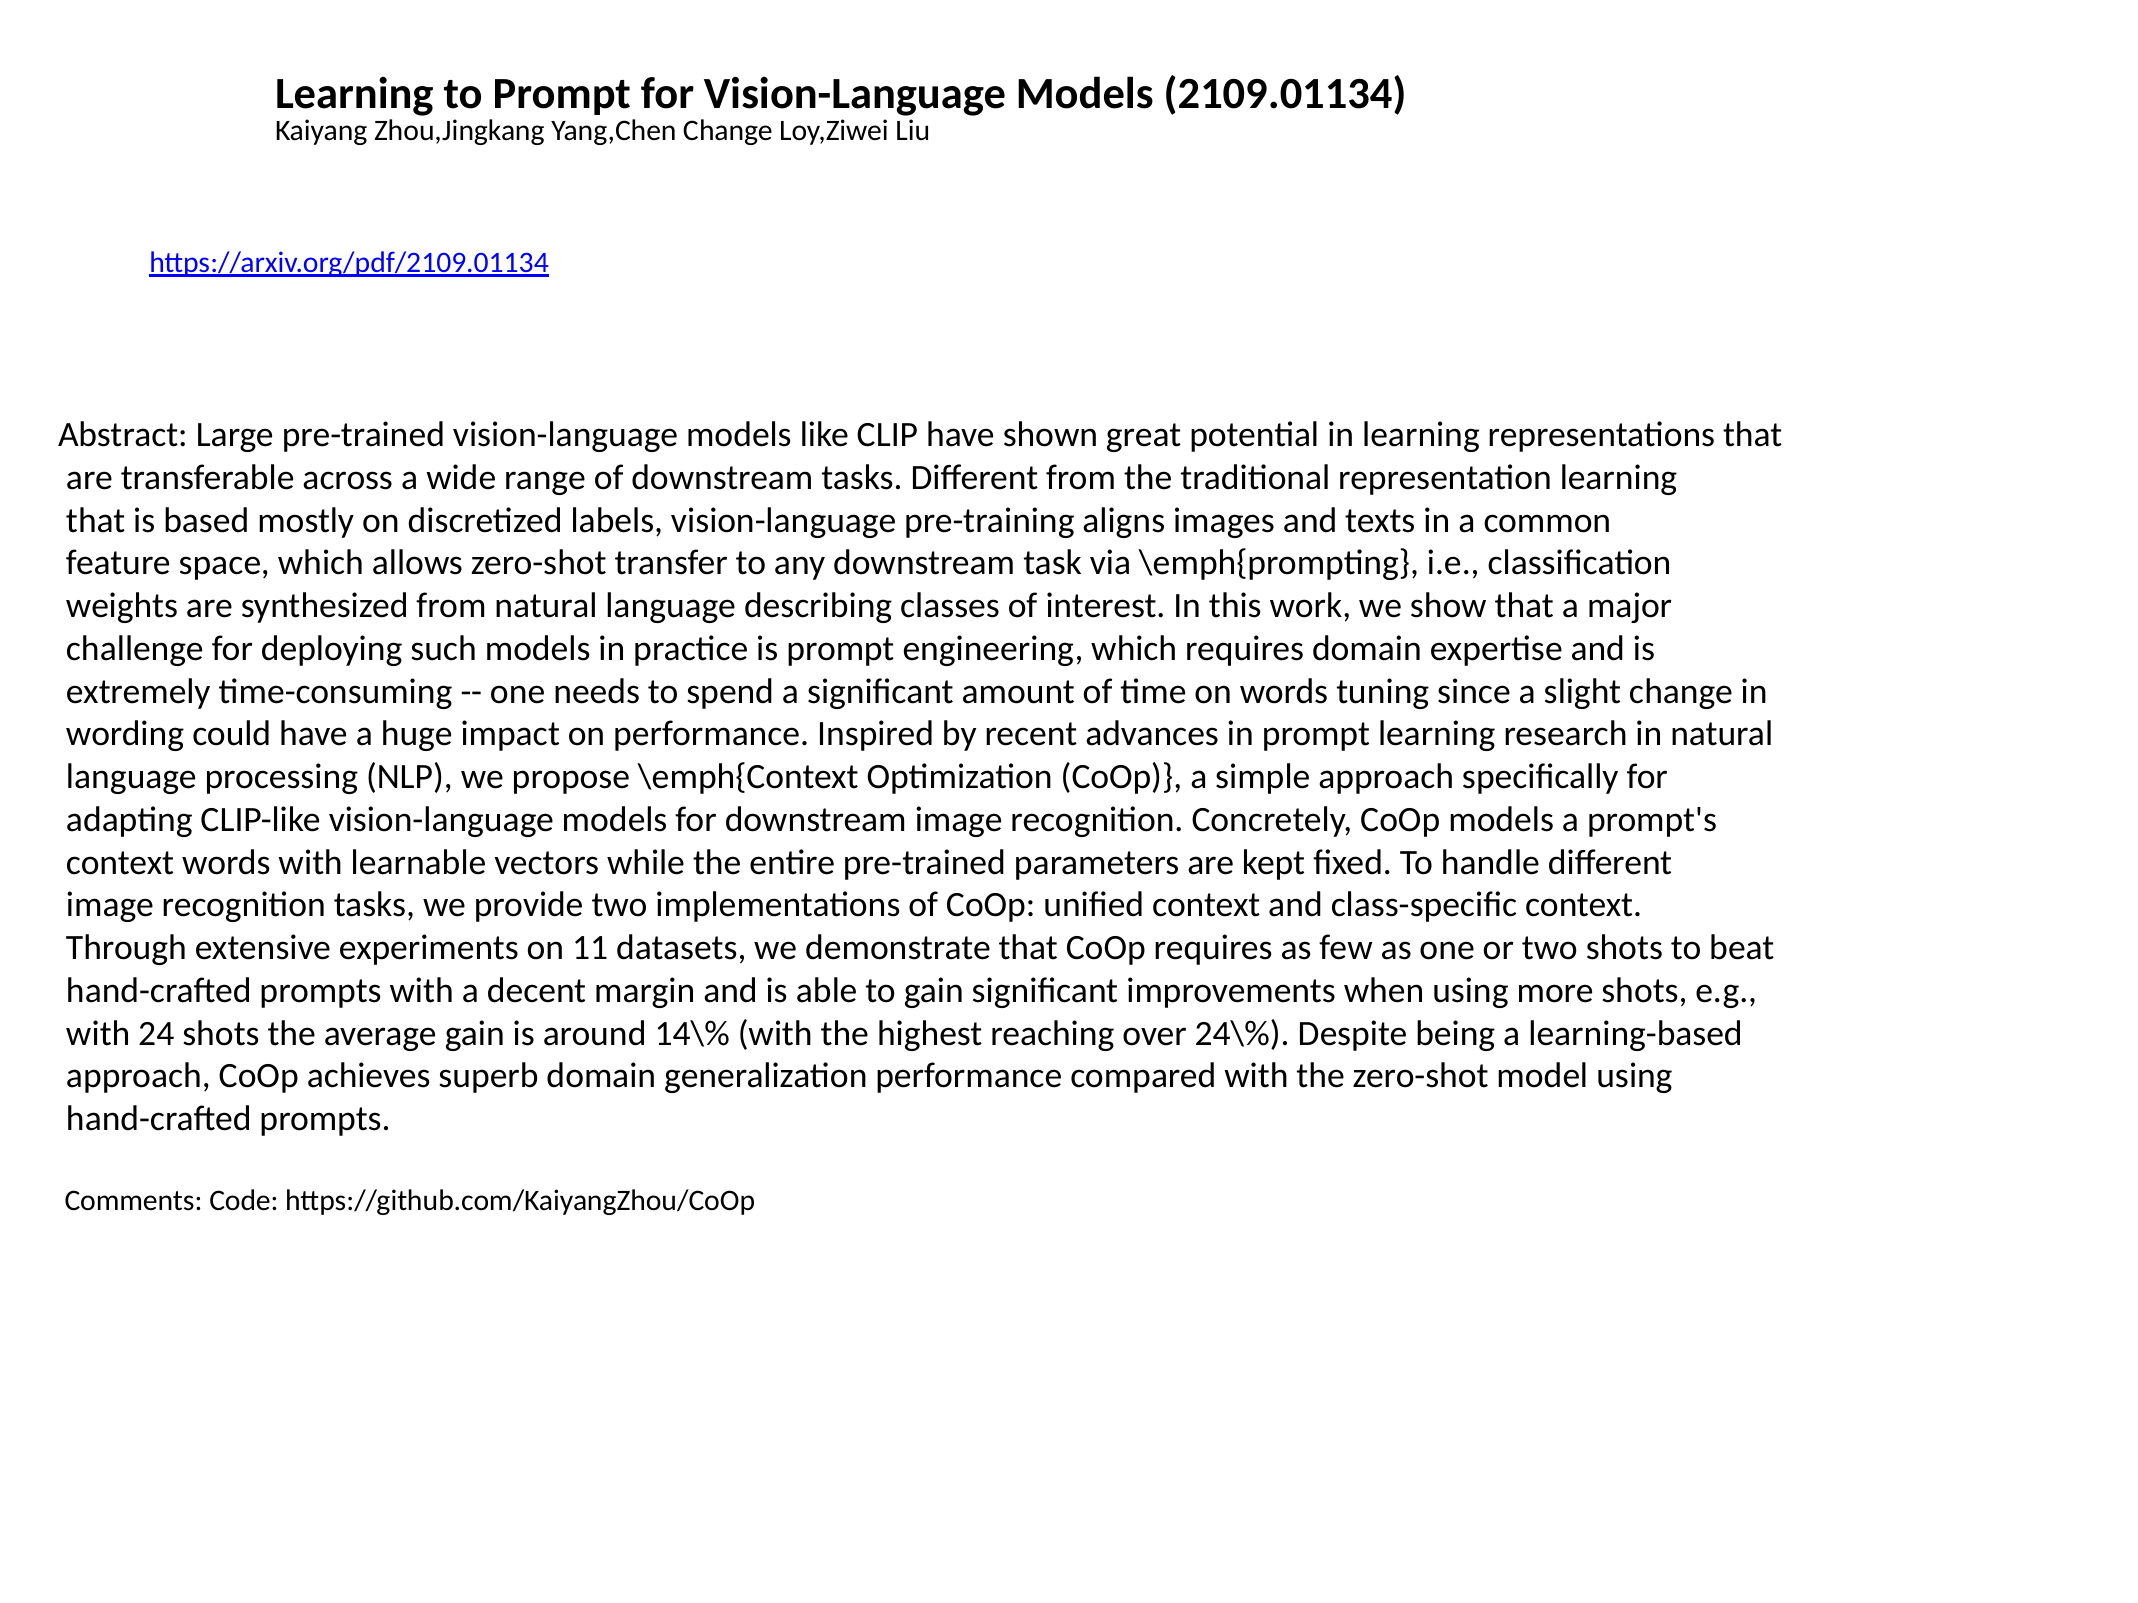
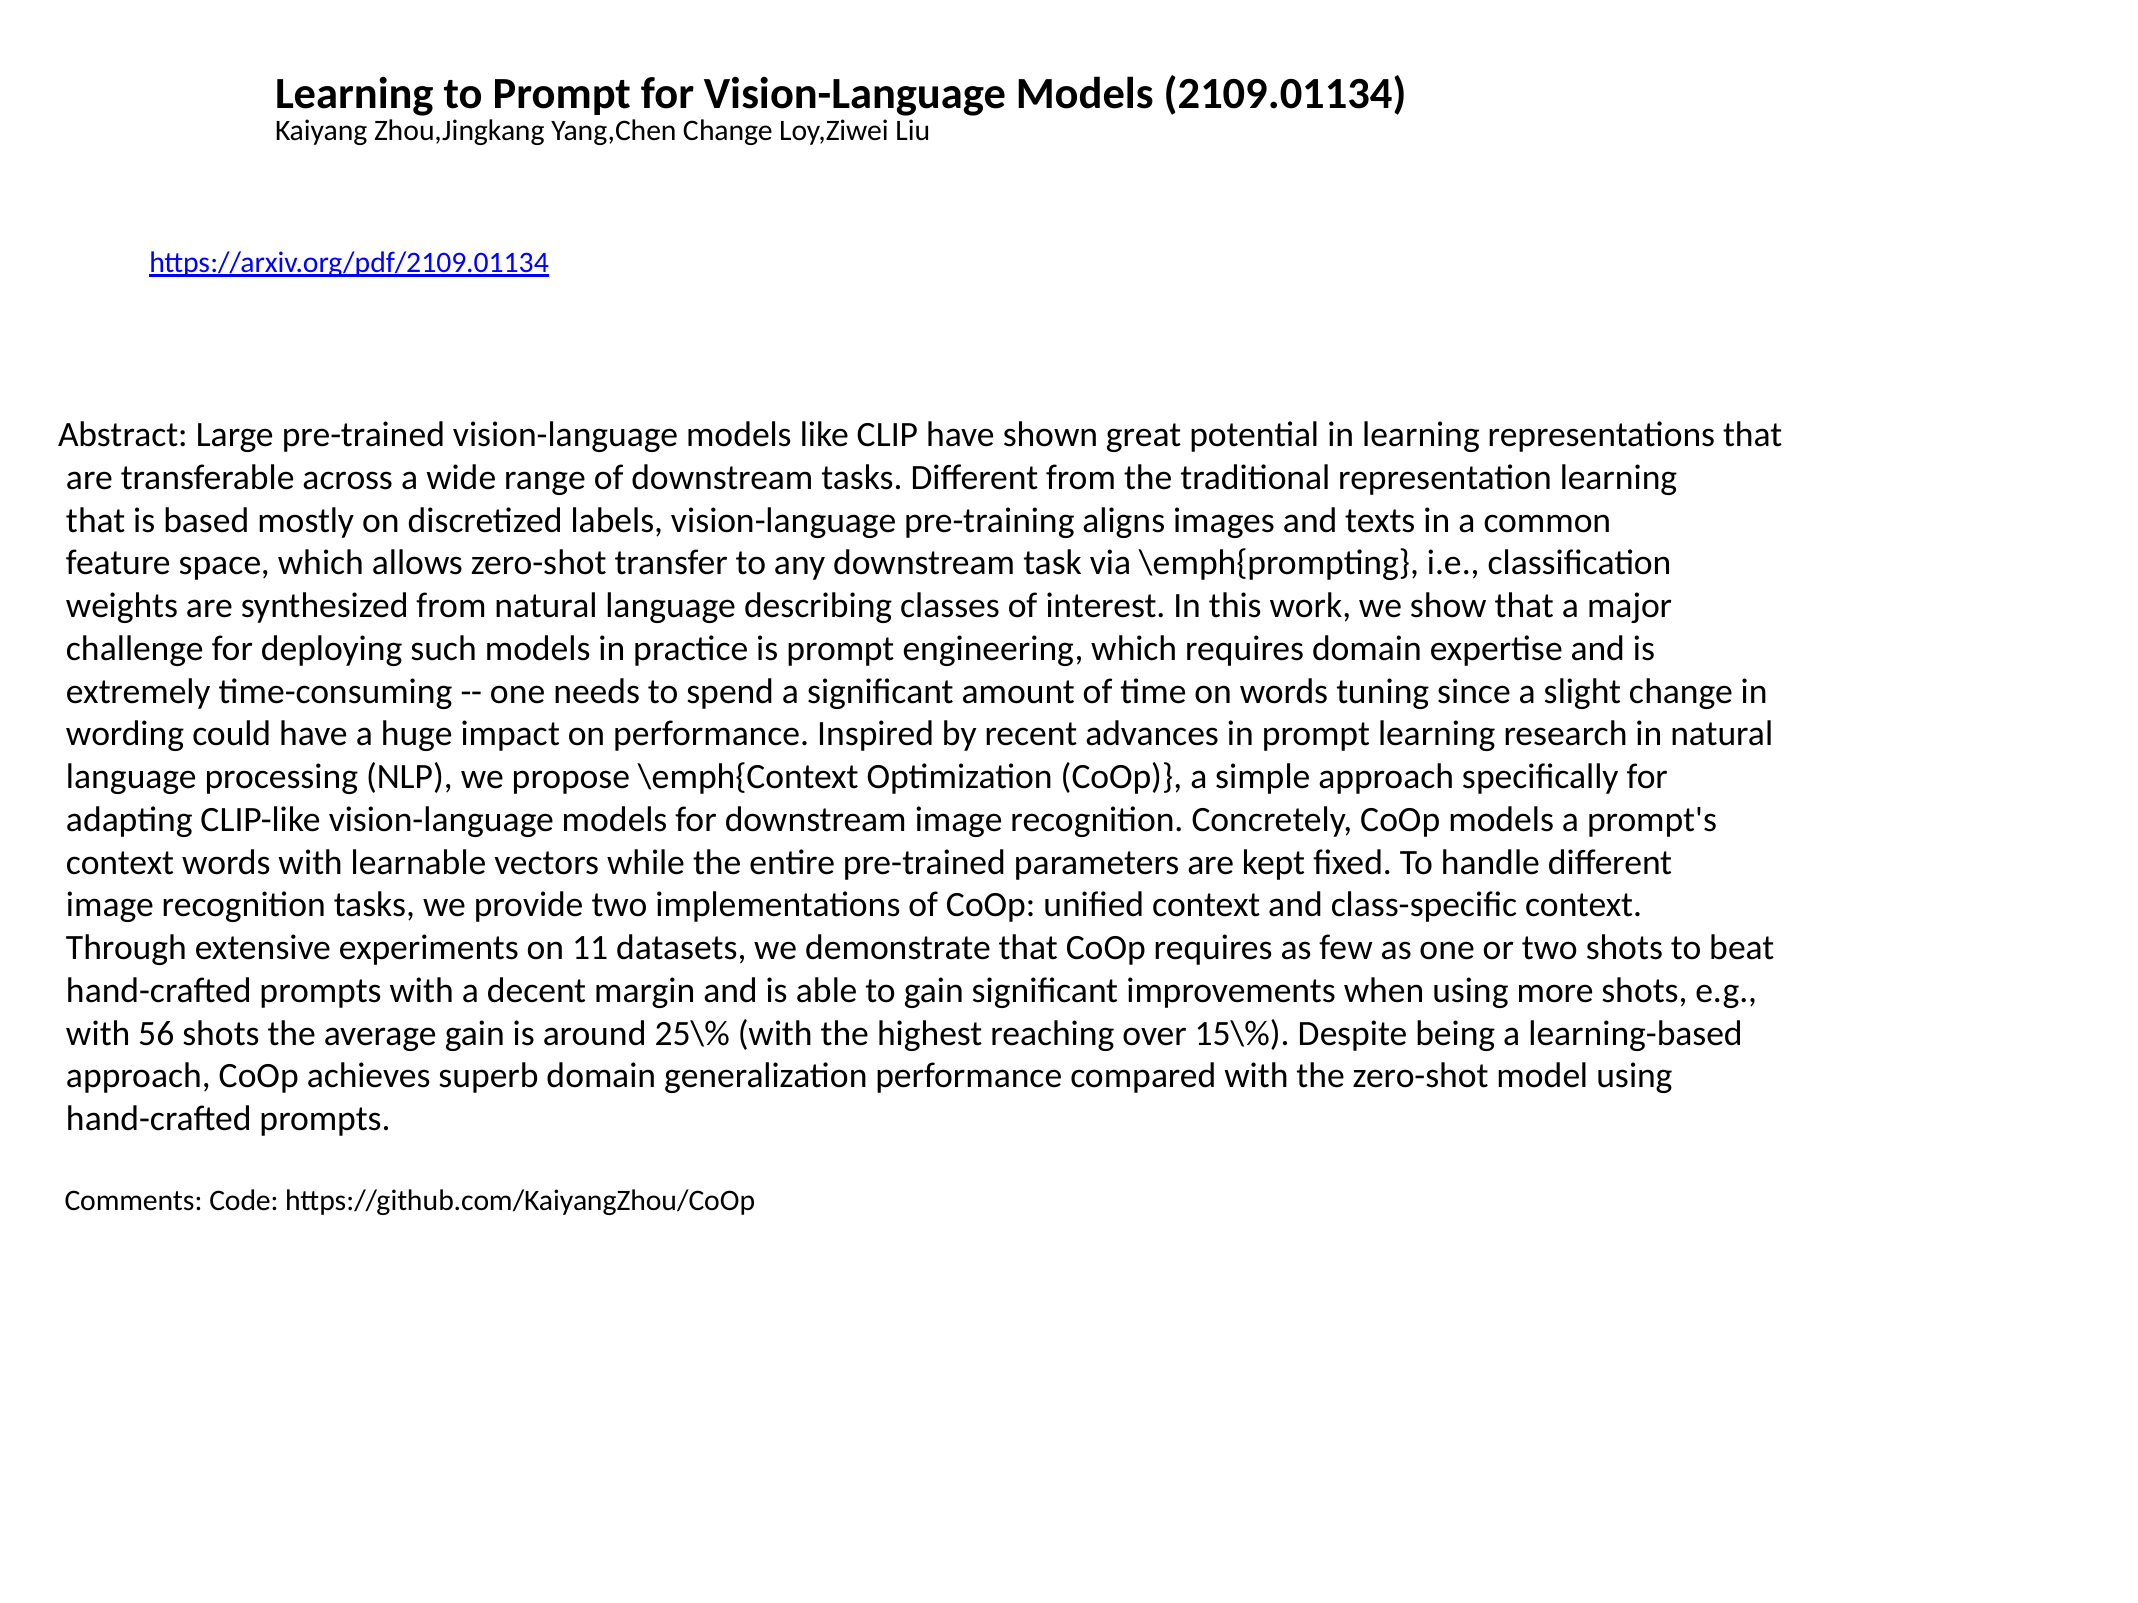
24: 24 -> 56
14\%: 14\% -> 25\%
24\%: 24\% -> 15\%
